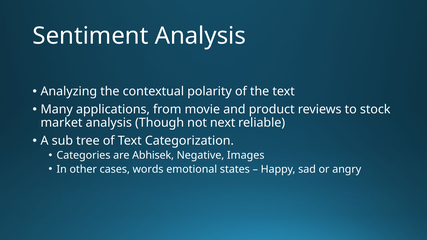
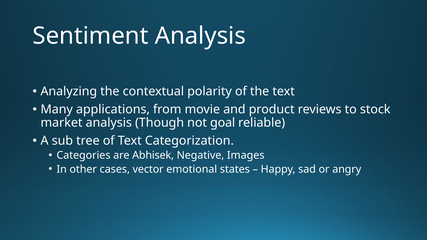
next: next -> goal
words: words -> vector
